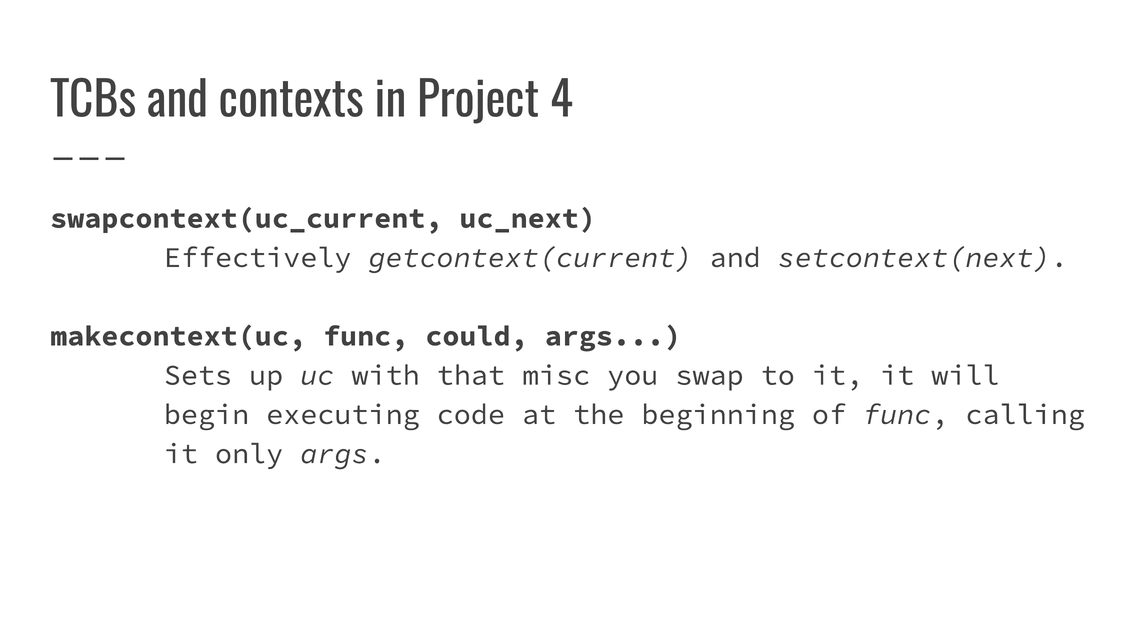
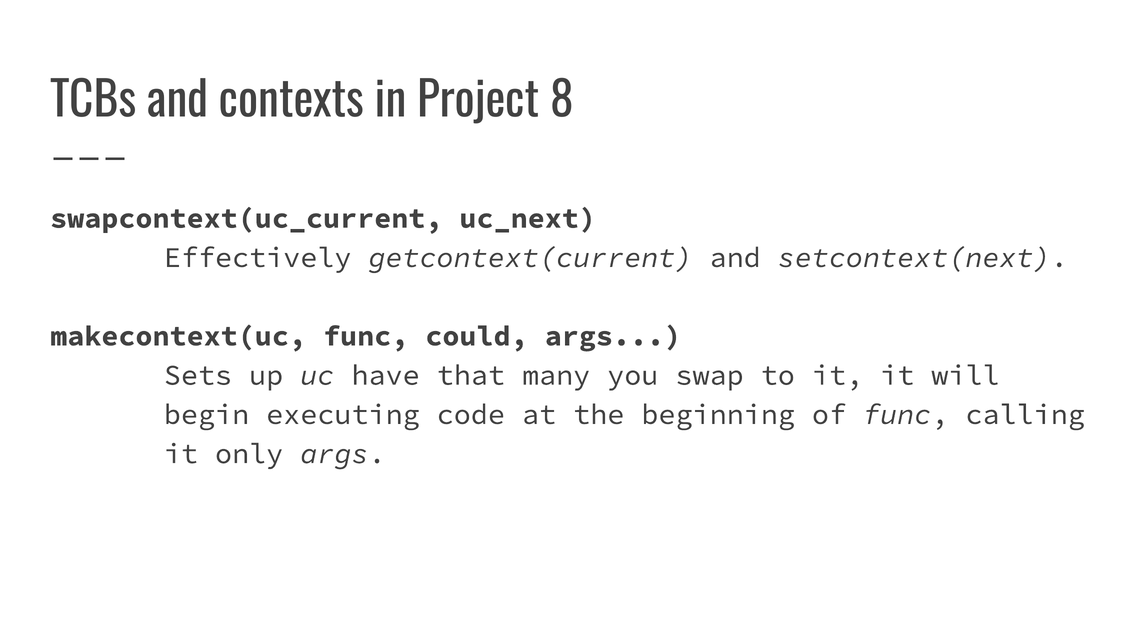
4: 4 -> 8
with: with -> have
misc: misc -> many
